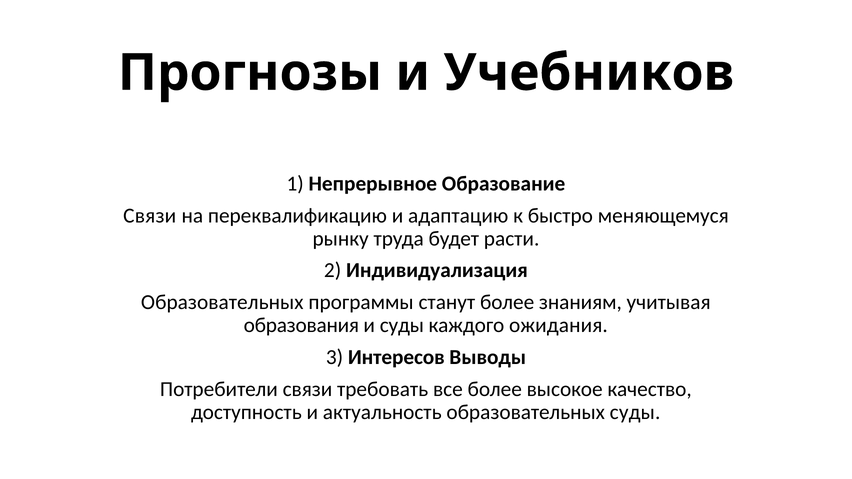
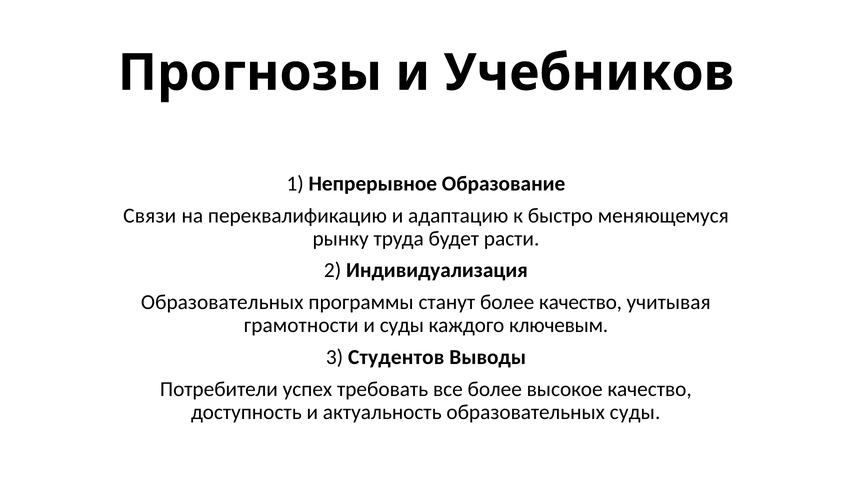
более знаниям: знаниям -> качество
образования: образования -> грамотности
ожидания: ожидания -> ключевым
Интересов: Интересов -> Студентов
Потребители связи: связи -> успех
